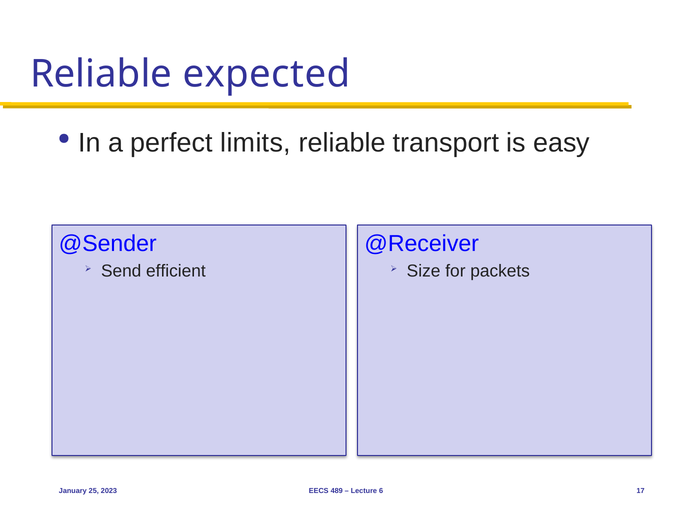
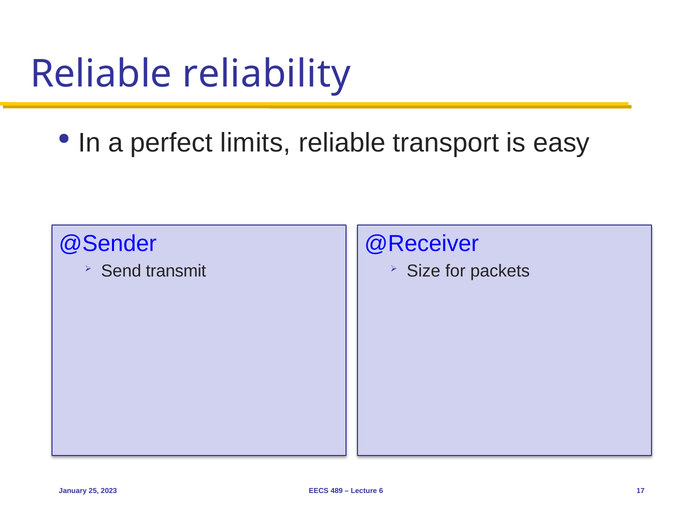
expected: expected -> reliability
efficient: efficient -> transmit
